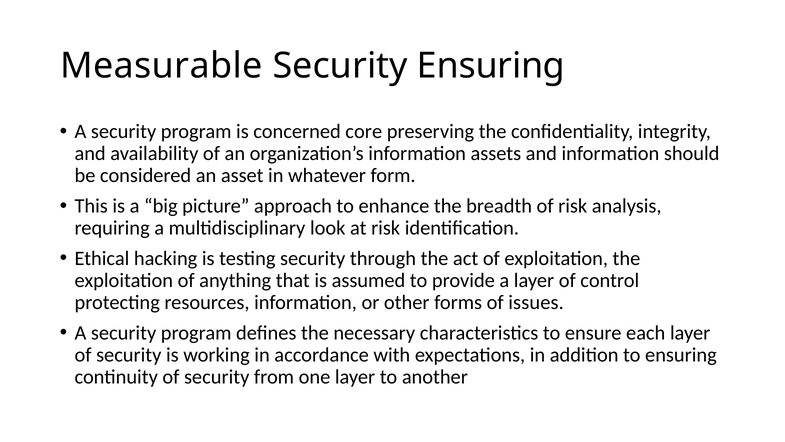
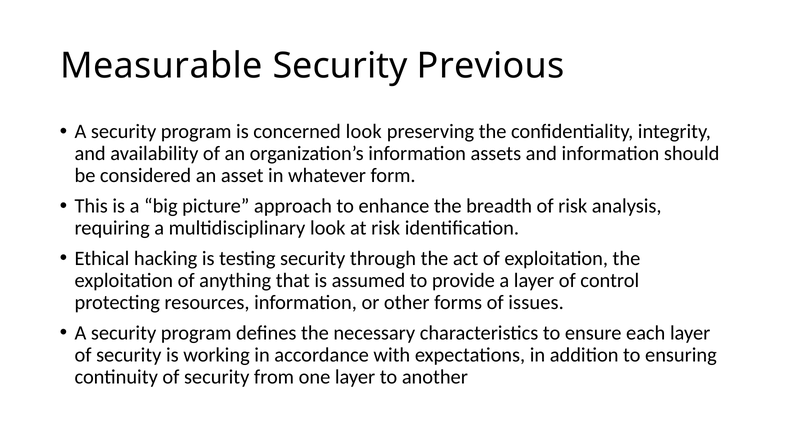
Security Ensuring: Ensuring -> Previous
concerned core: core -> look
